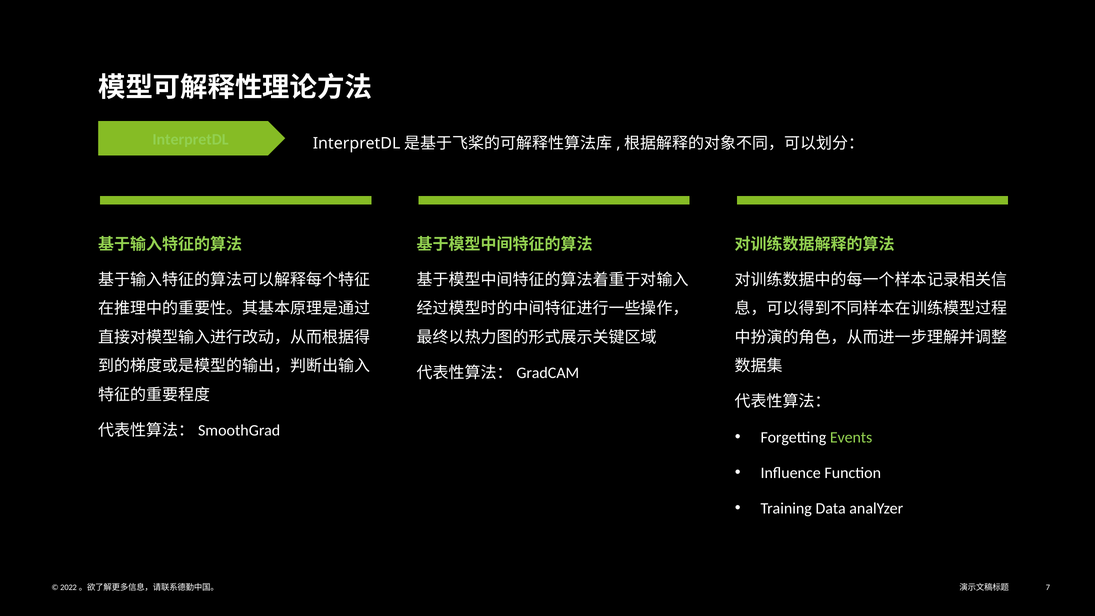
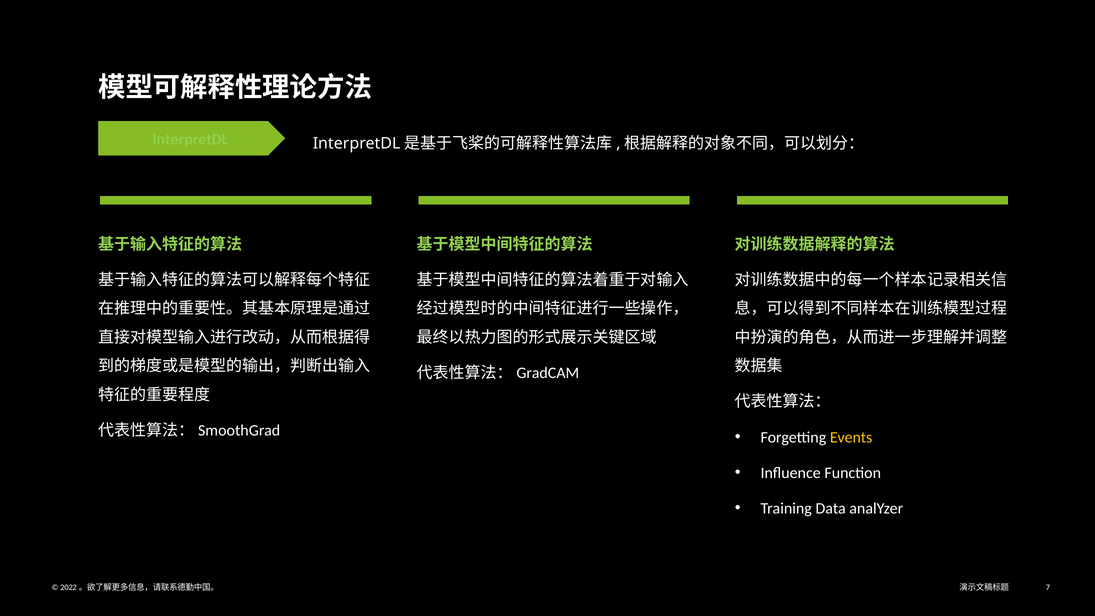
Events colour: light green -> yellow
